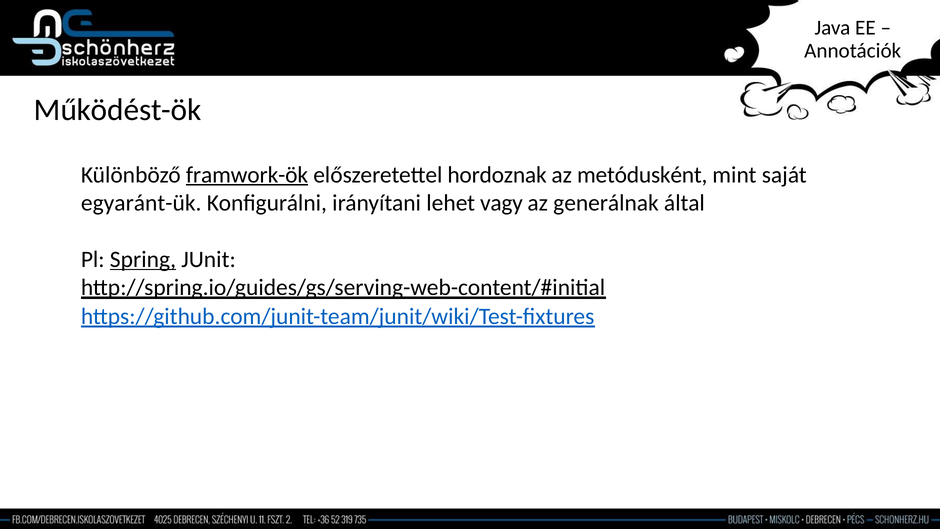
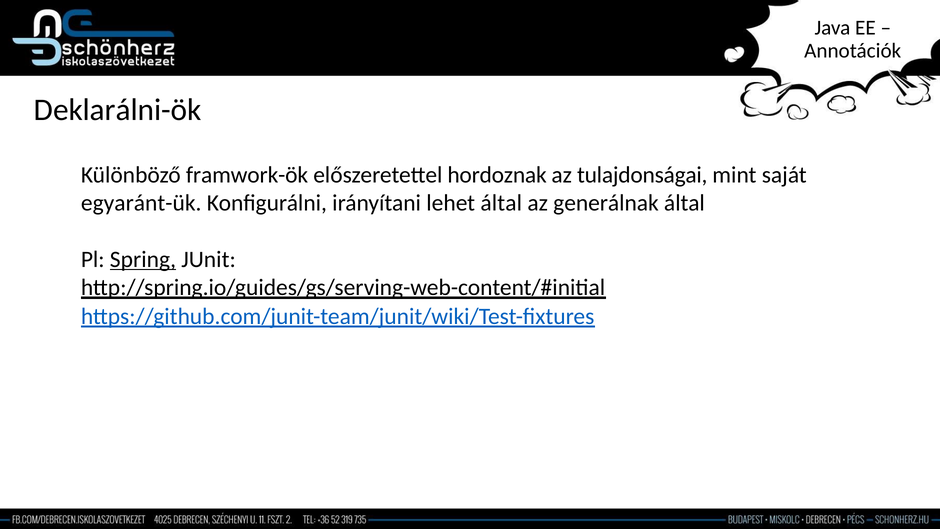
Működést-ök: Működést-ök -> Deklarálni-ök
framwork-ök underline: present -> none
metódusként: metódusként -> tulajdonságai
lehet vagy: vagy -> által
